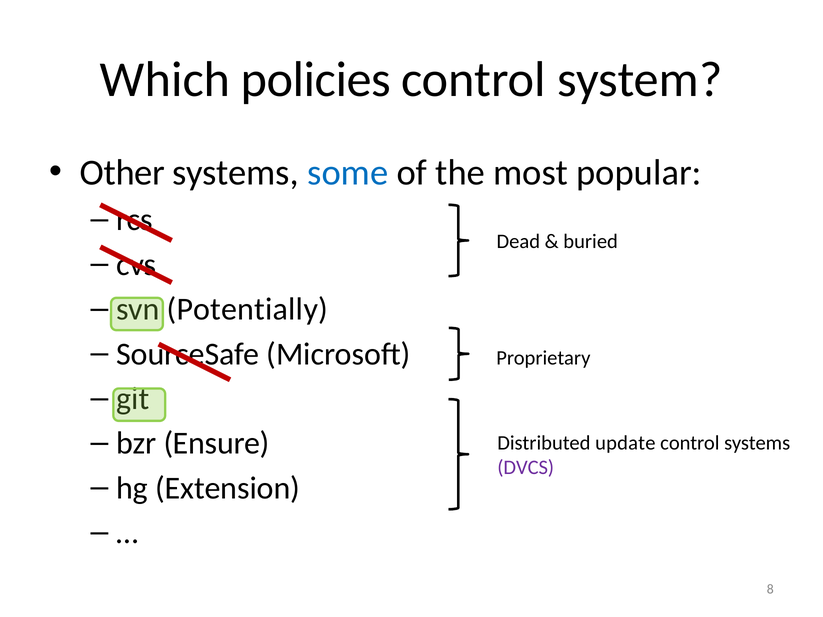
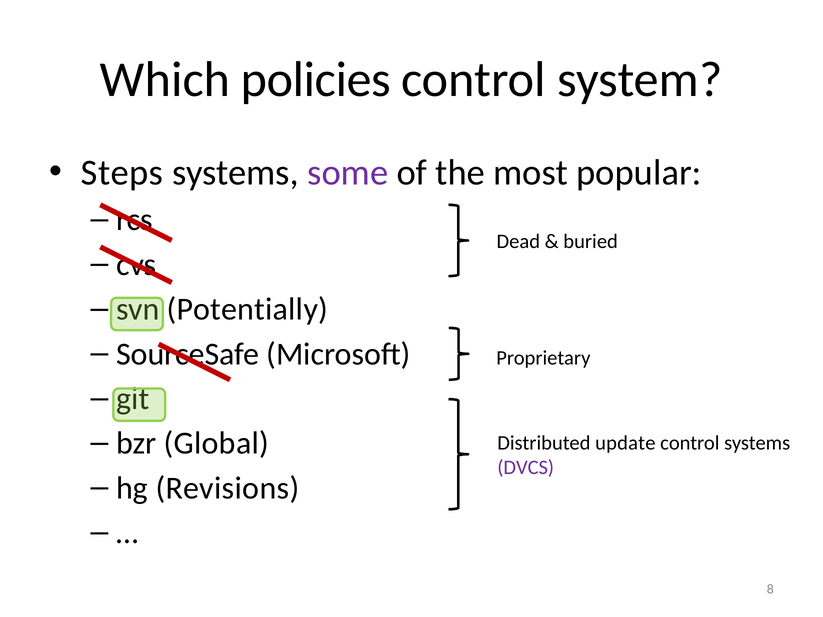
Other: Other -> Steps
some colour: blue -> purple
Ensure: Ensure -> Global
Extension: Extension -> Revisions
